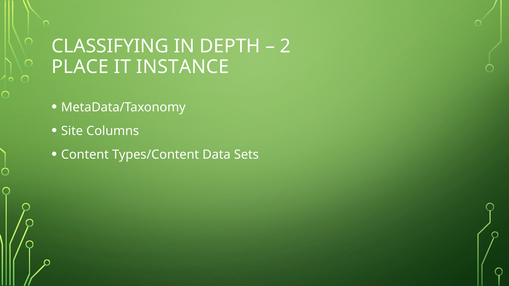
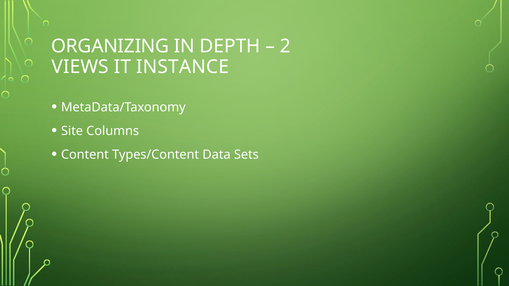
CLASSIFYING: CLASSIFYING -> ORGANIZING
PLACE: PLACE -> VIEWS
